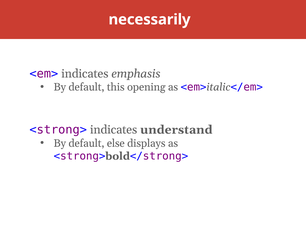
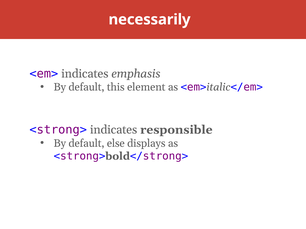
opening: opening -> element
understand: understand -> responsible
